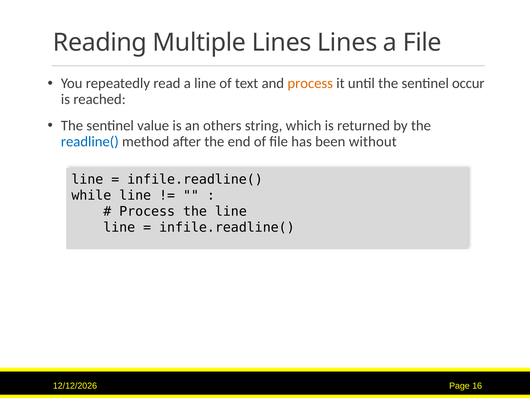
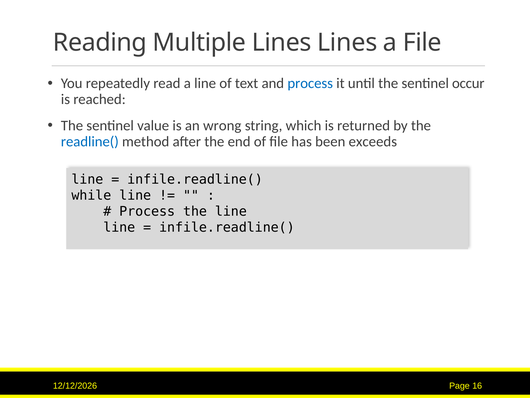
process at (310, 83) colour: orange -> blue
others: others -> wrong
without: without -> exceeds
